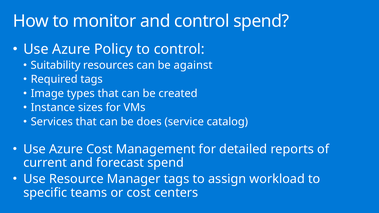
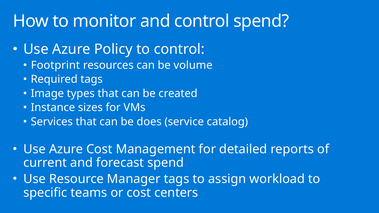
Suitability: Suitability -> Footprint
against: against -> volume
